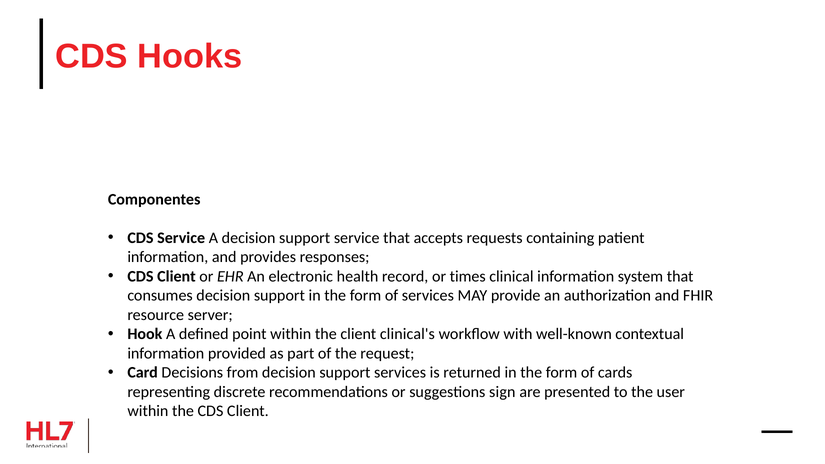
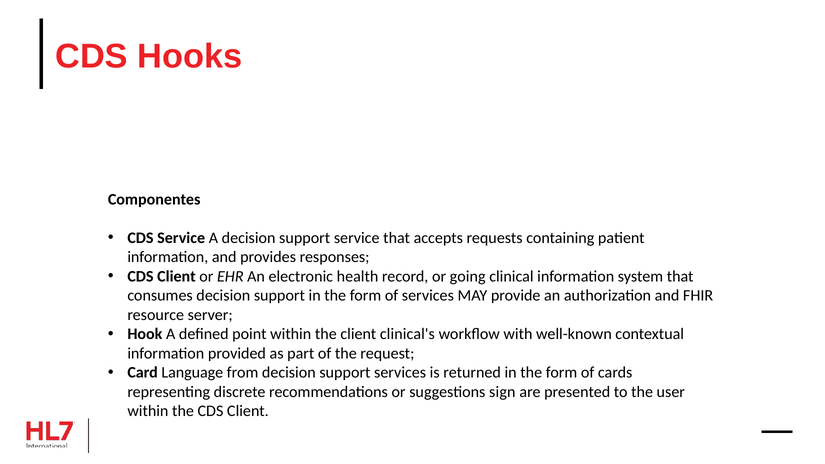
times: times -> going
Decisions: Decisions -> Language
